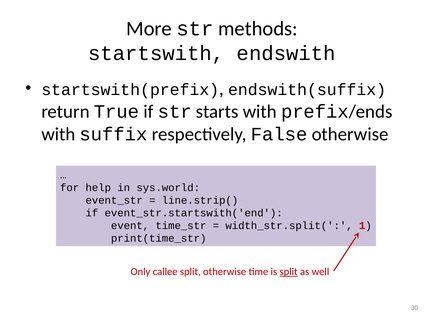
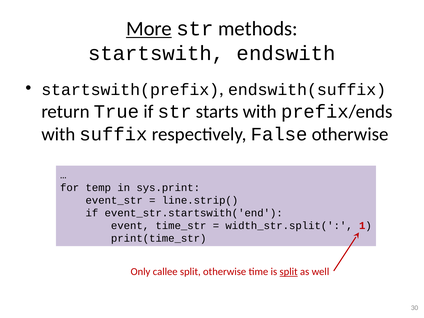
More underline: none -> present
help: help -> temp
sys.world: sys.world -> sys.print
